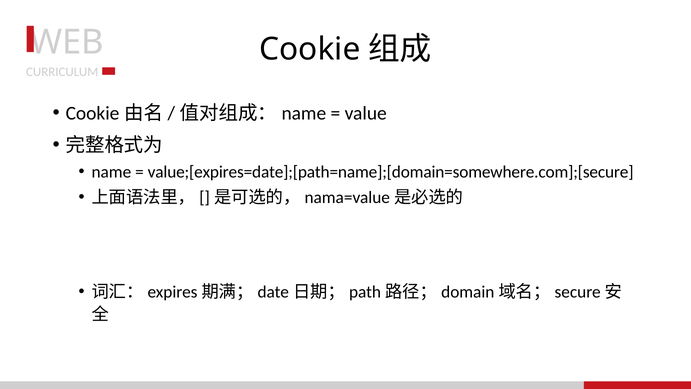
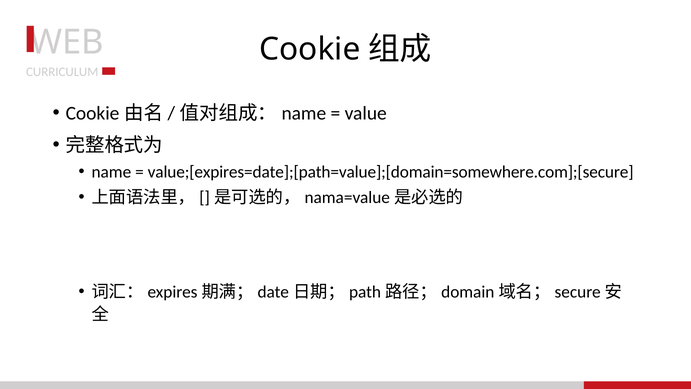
value;[expires=date];[path=name];[domain=somewhere.com];[secure: value;[expires=date];[path=name];[domain=somewhere.com];[secure -> value;[expires=date];[path=value];[domain=somewhere.com];[secure
